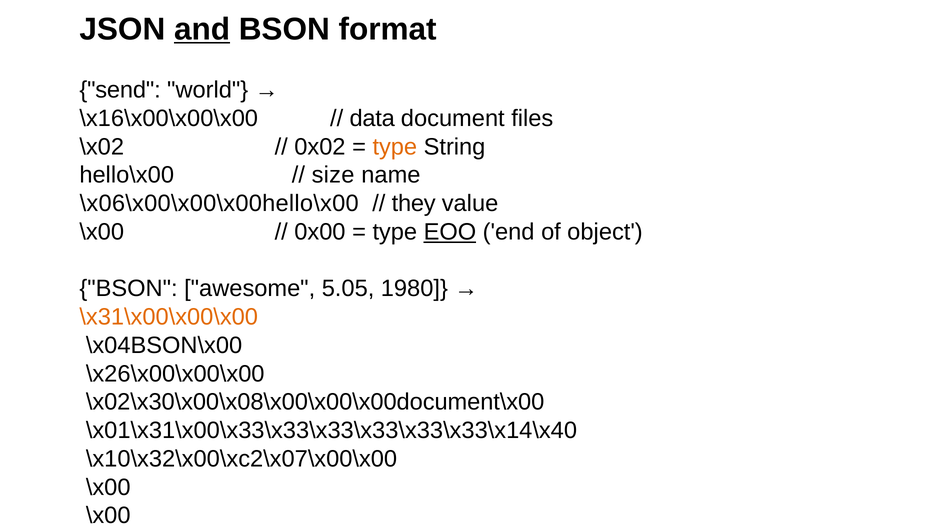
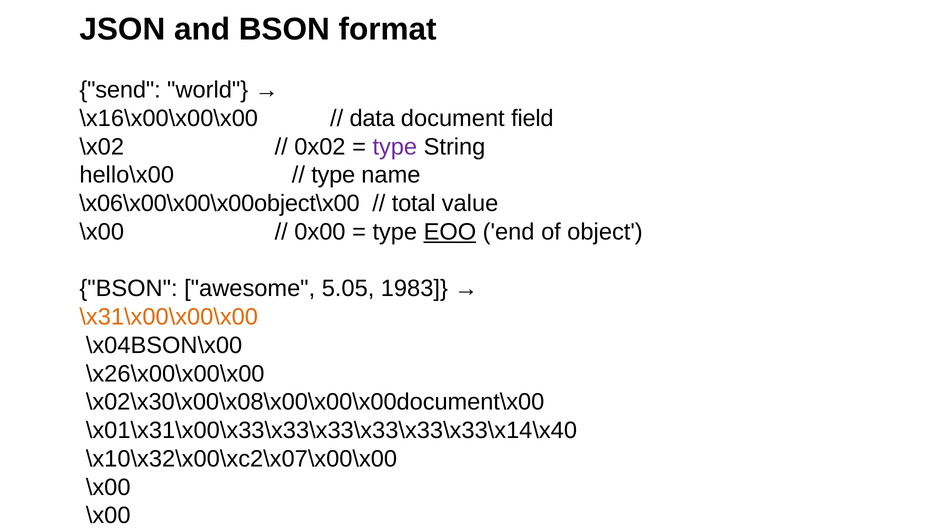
and underline: present -> none
files: files -> field
type at (395, 147) colour: orange -> purple
size at (333, 175): size -> type
\x06\x00\x00\x00hello\x00: \x06\x00\x00\x00hello\x00 -> \x06\x00\x00\x00object\x00
they: they -> total
1980: 1980 -> 1983
